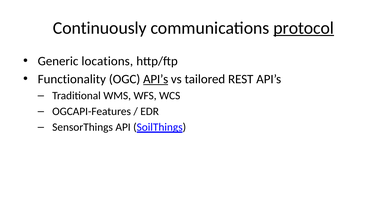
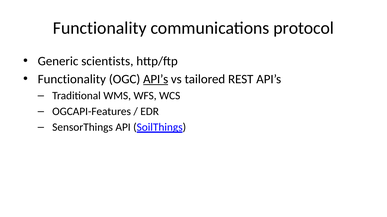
Continuously at (100, 28): Continuously -> Functionality
protocol underline: present -> none
locations: locations -> scientists
